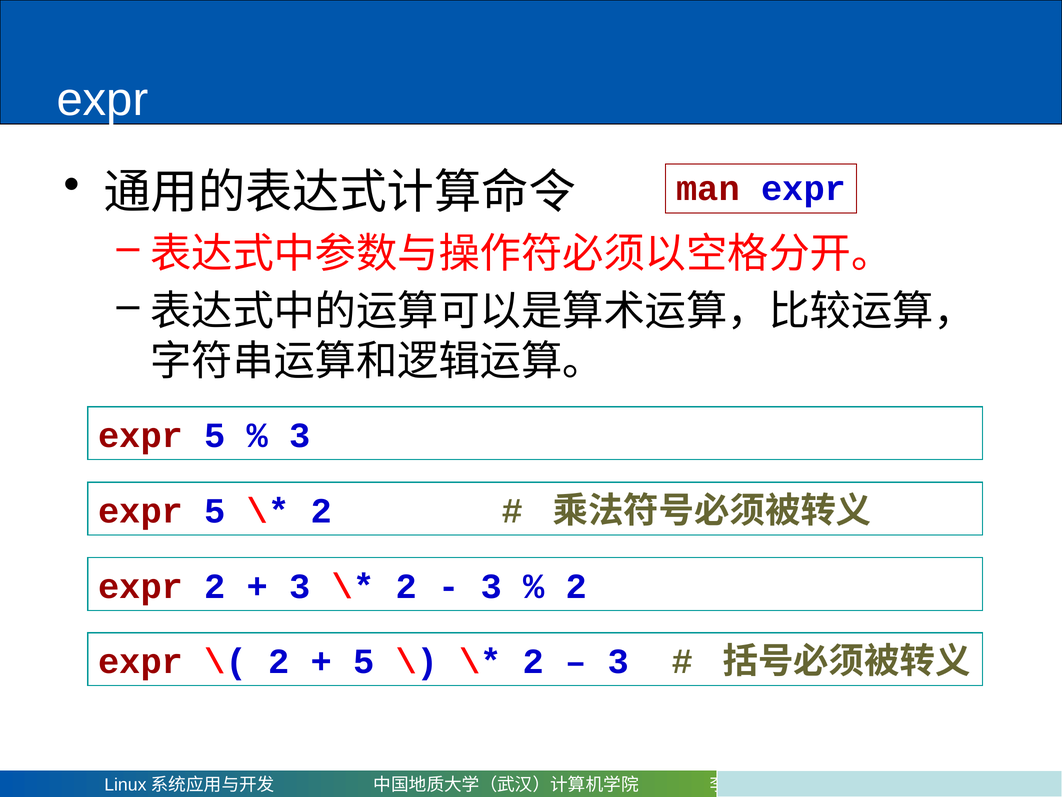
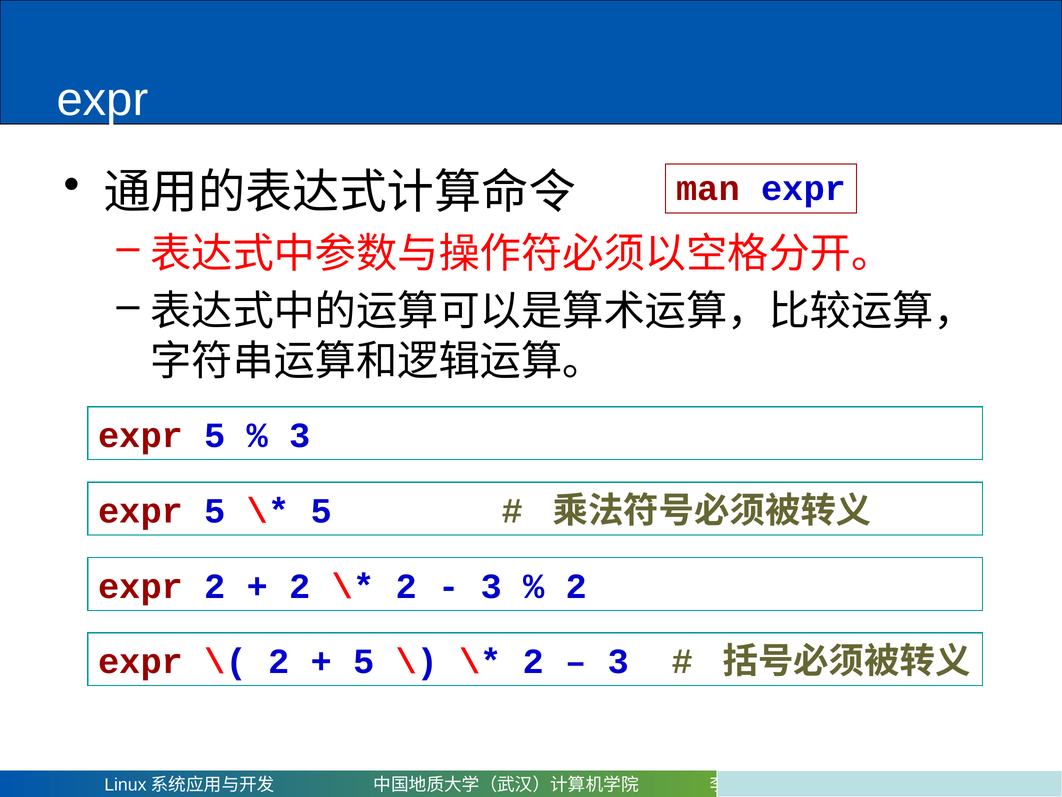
2 at (321, 511): 2 -> 5
3 at (300, 586): 3 -> 2
